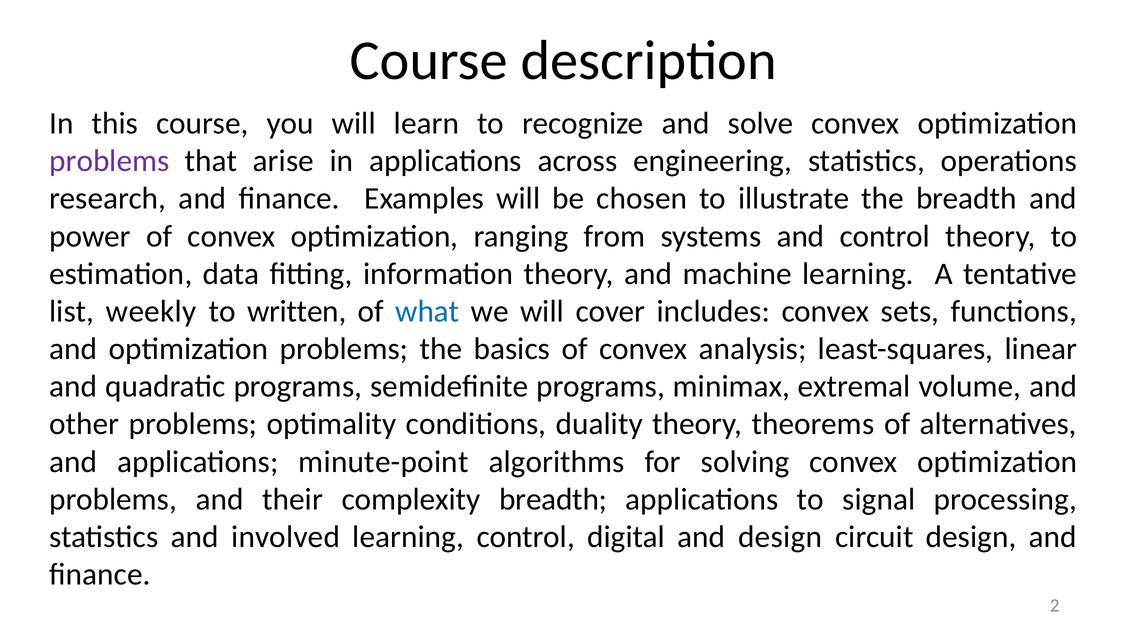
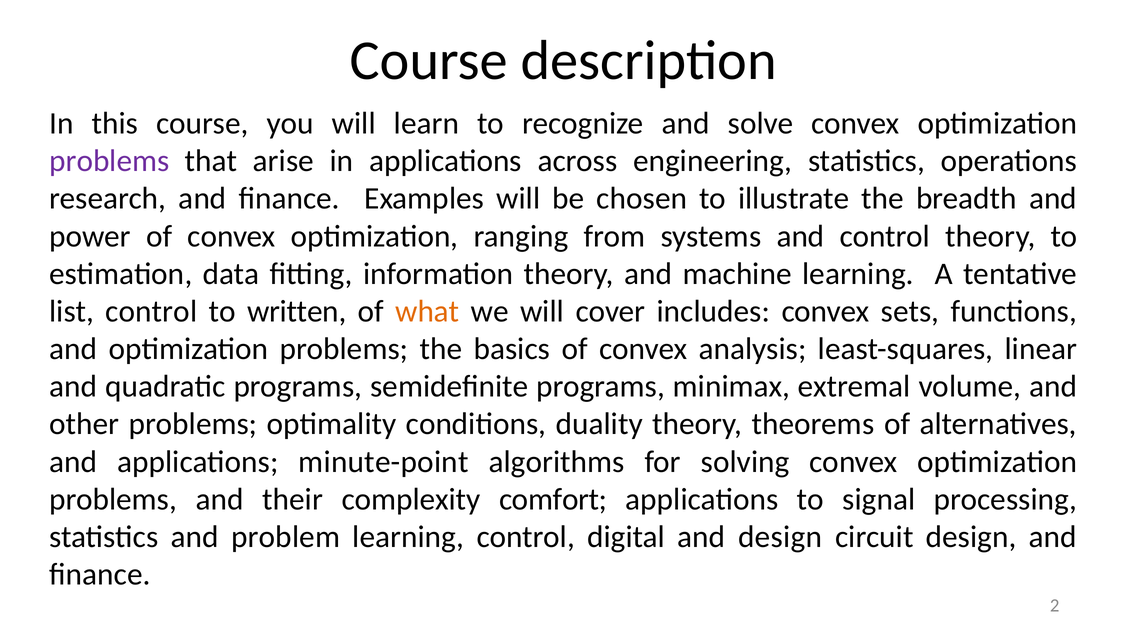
list weekly: weekly -> control
what colour: blue -> orange
complexity breadth: breadth -> comfort
involved: involved -> problem
